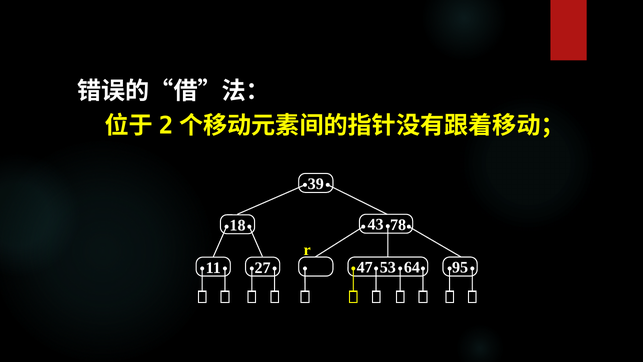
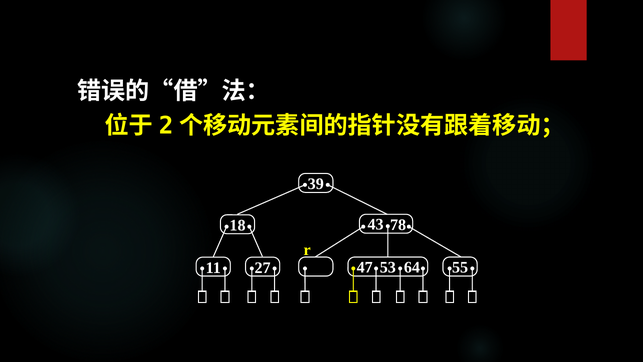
95: 95 -> 55
